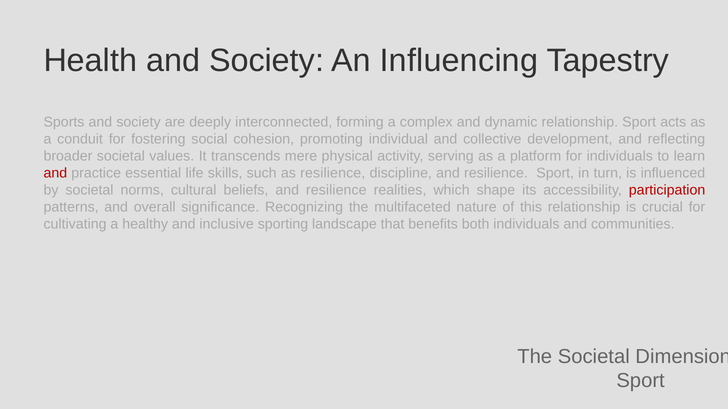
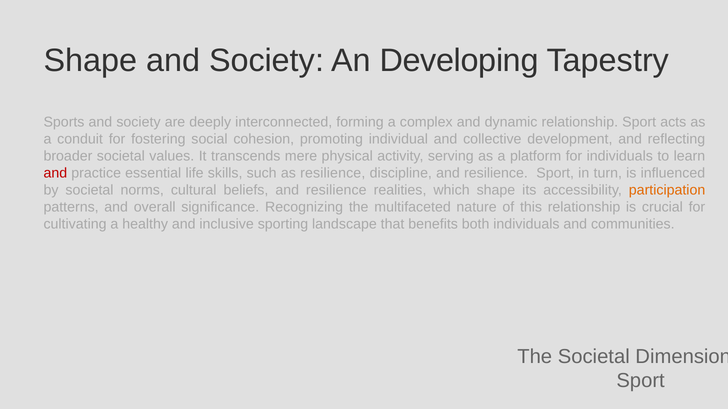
Health at (90, 60): Health -> Shape
Influencing: Influencing -> Developing
participation colour: red -> orange
